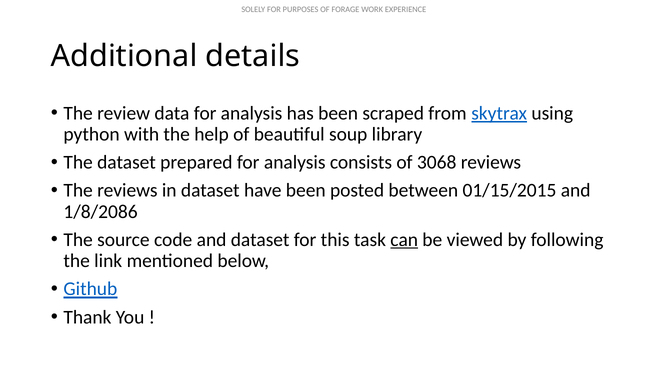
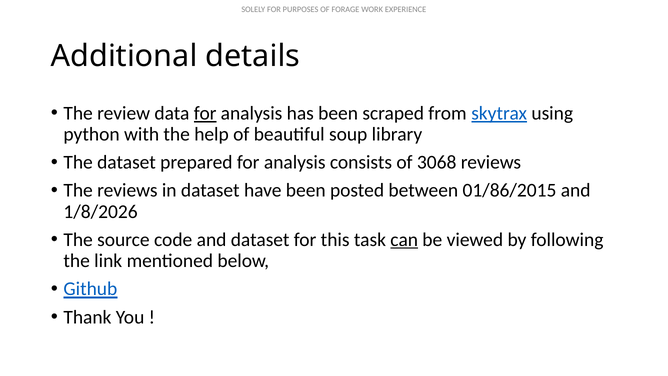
for at (205, 113) underline: none -> present
01/15/2015: 01/15/2015 -> 01/86/2015
1/8/2086: 1/8/2086 -> 1/8/2026
